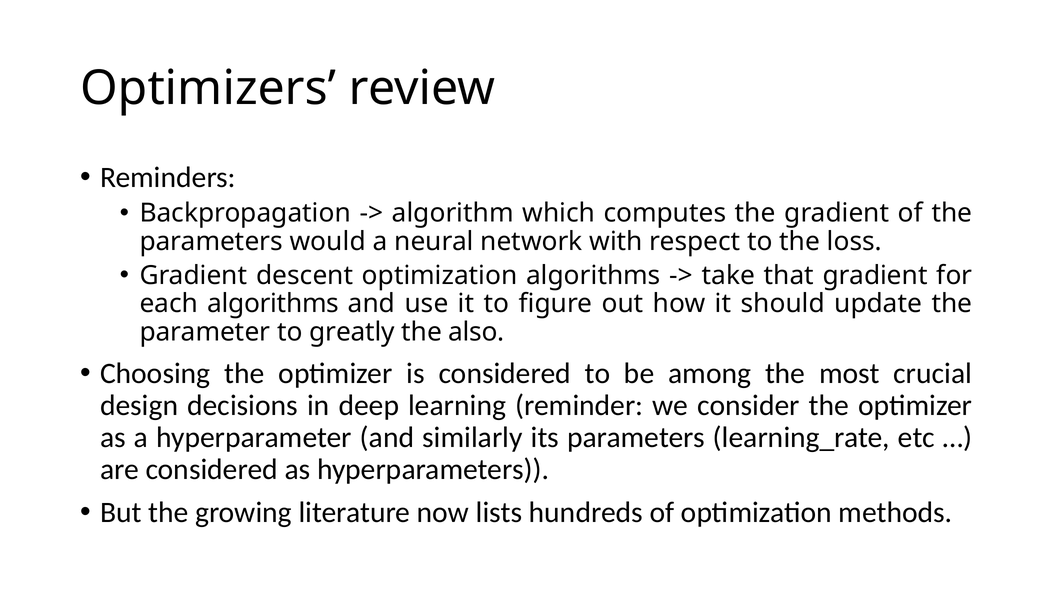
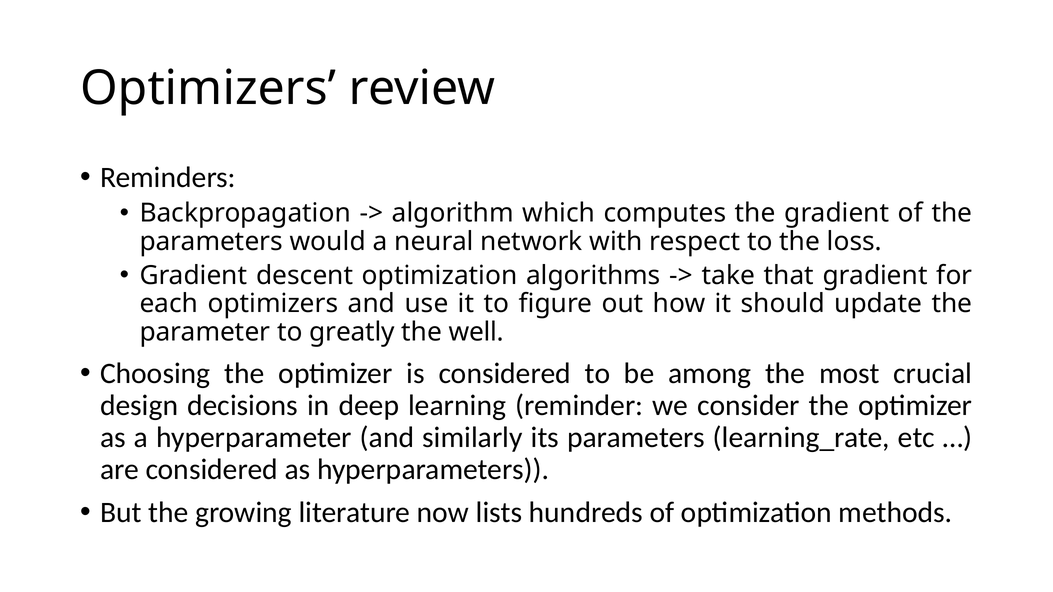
each algorithms: algorithms -> optimizers
also: also -> well
